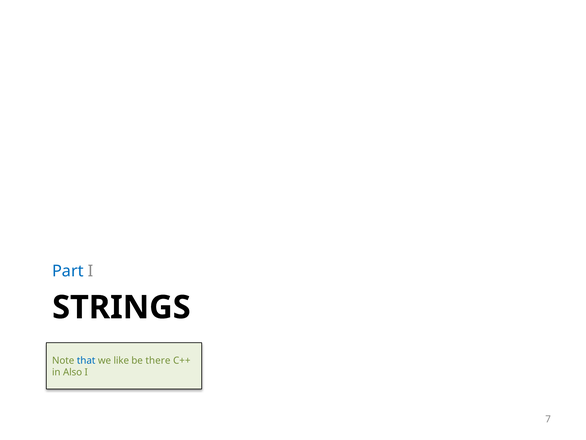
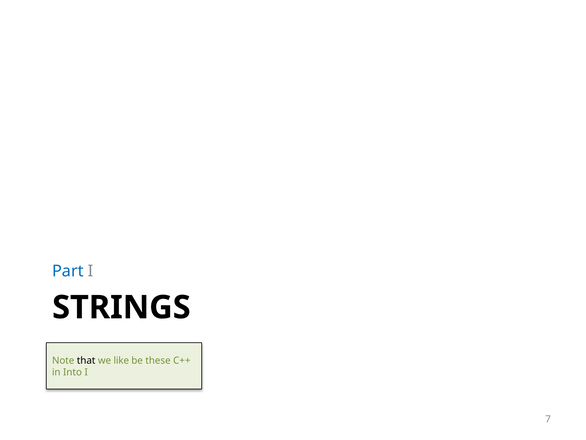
that colour: blue -> black
there: there -> these
Also: Also -> Into
